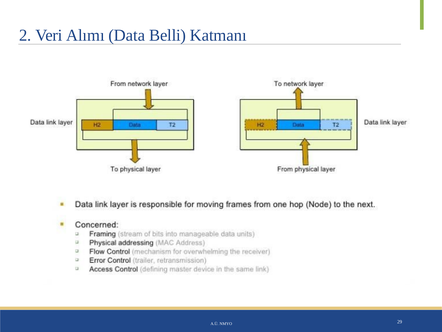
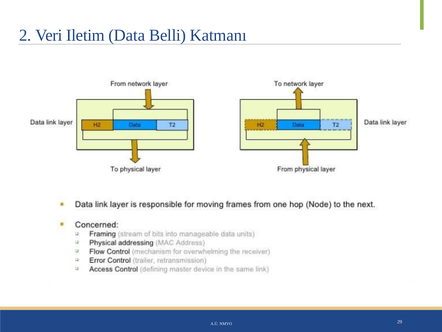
Alımı: Alımı -> Iletim
